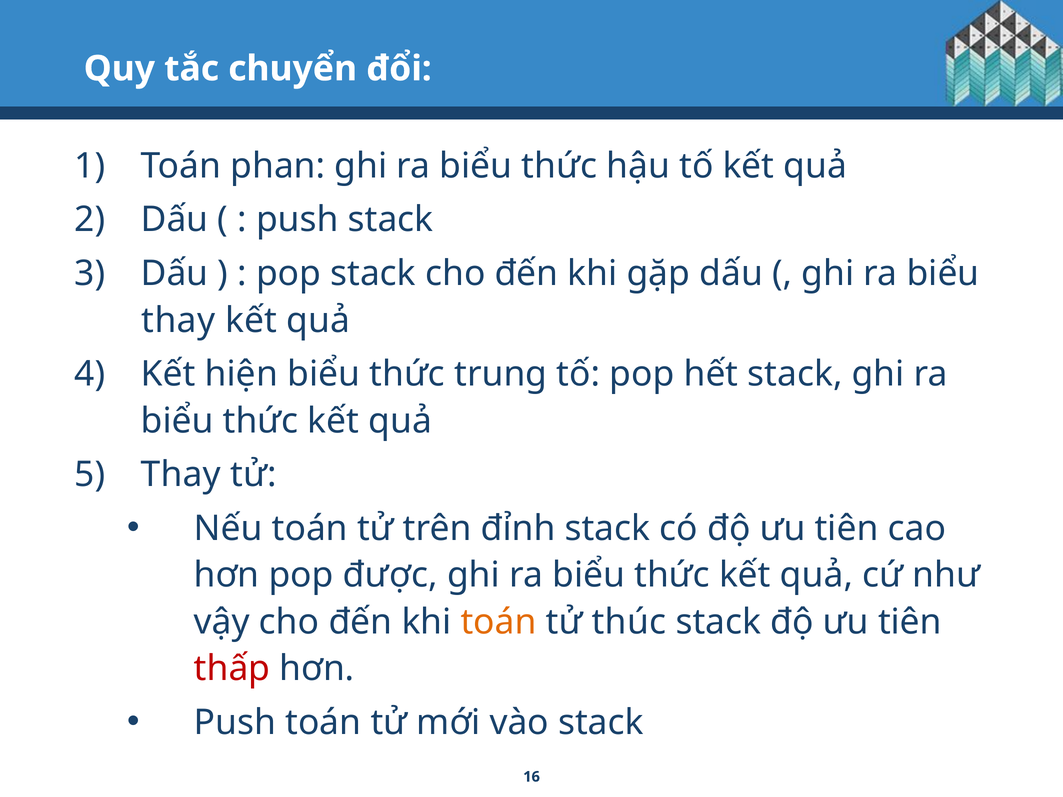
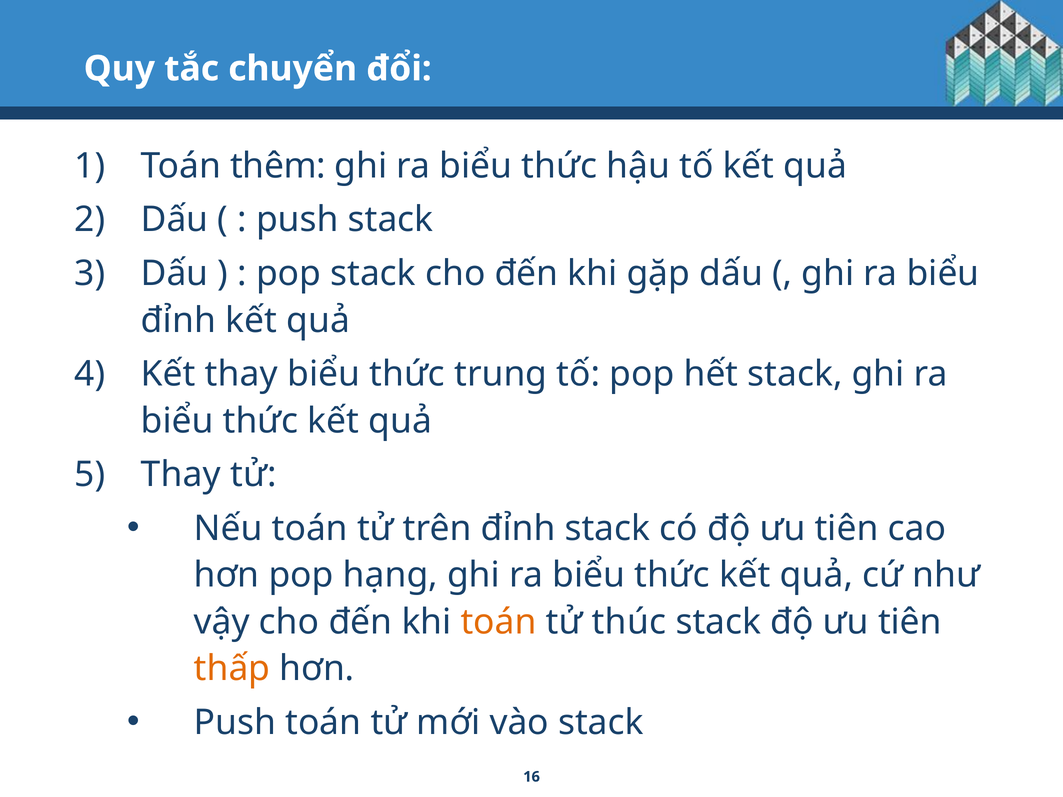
phan: phan -> thêm
thay at (178, 320): thay -> đỉnh
Kết hiện: hiện -> thay
được: được -> hạng
thấp colour: red -> orange
